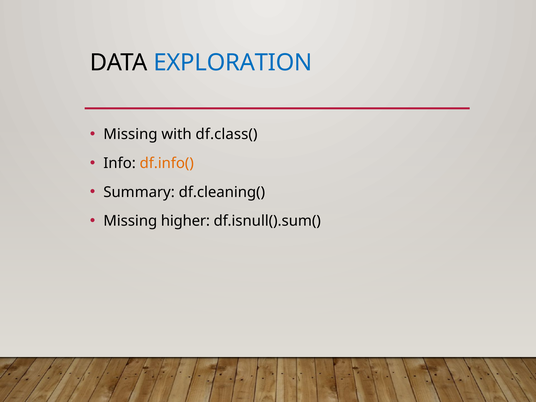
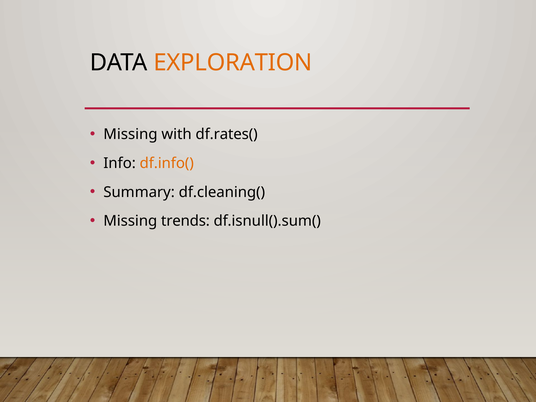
EXPLORATION colour: blue -> orange
df.class(: df.class( -> df.rates(
higher: higher -> trends
